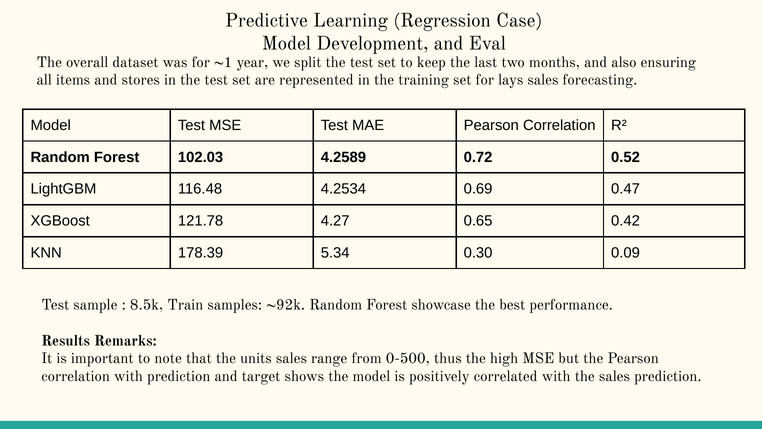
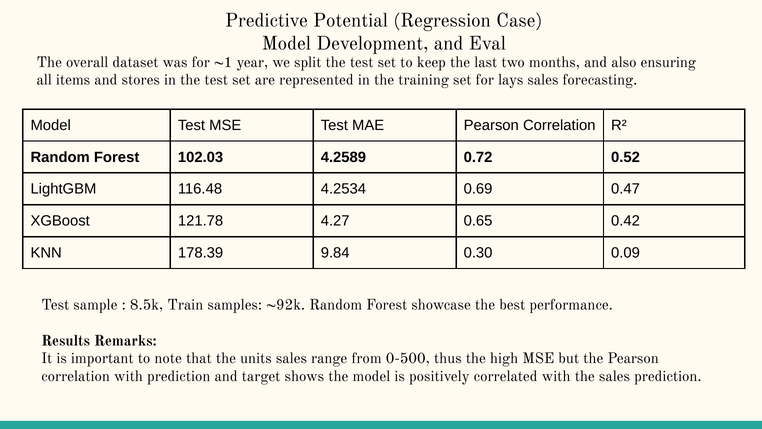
Learning: Learning -> Potential
5.34: 5.34 -> 9.84
